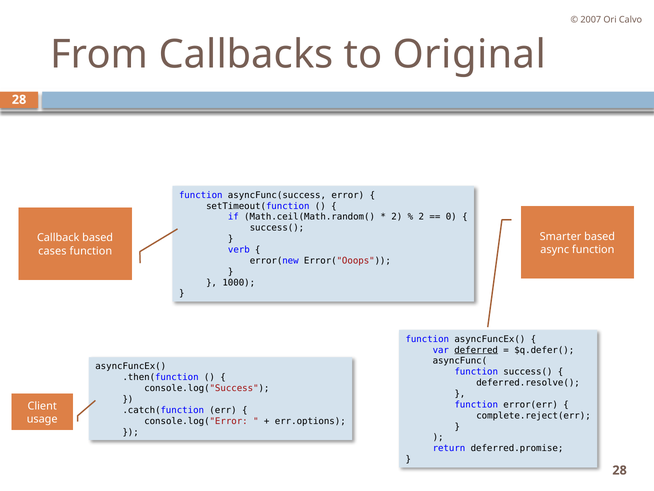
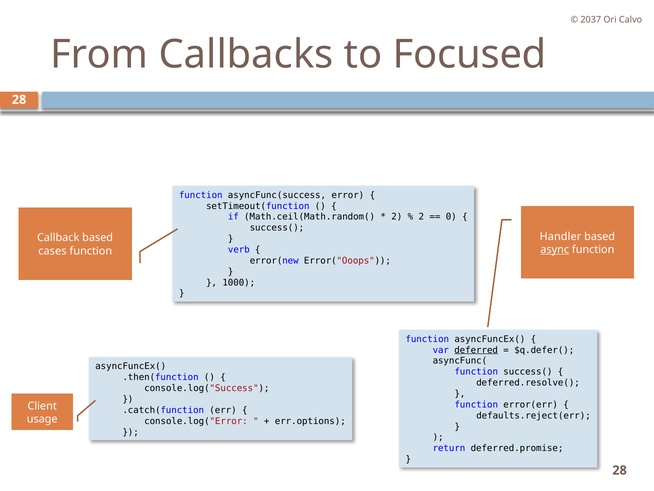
2007: 2007 -> 2037
Original: Original -> Focused
Smarter: Smarter -> Handler
async underline: none -> present
complete.reject(err: complete.reject(err -> defaults.reject(err
